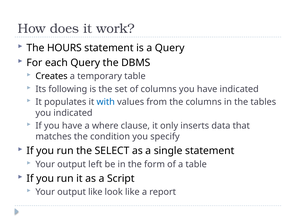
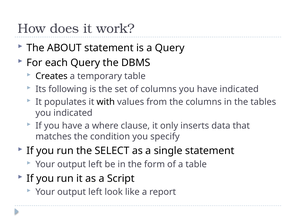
HOURS: HOURS -> ABOUT
with colour: blue -> black
like at (95, 192): like -> left
